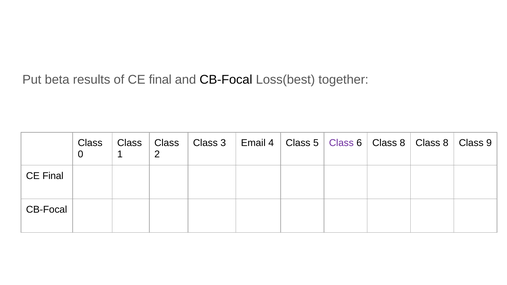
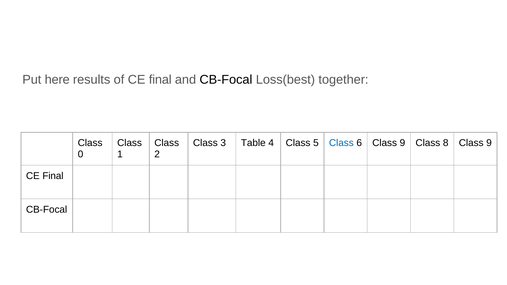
beta: beta -> here
Email: Email -> Table
Class at (341, 143) colour: purple -> blue
6 Class 8: 8 -> 9
